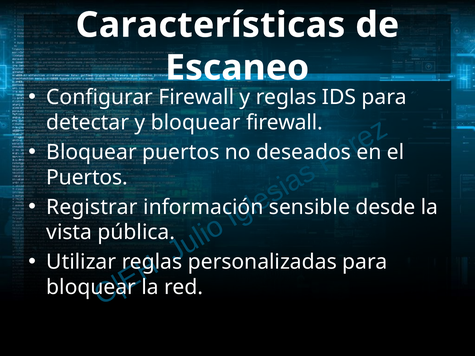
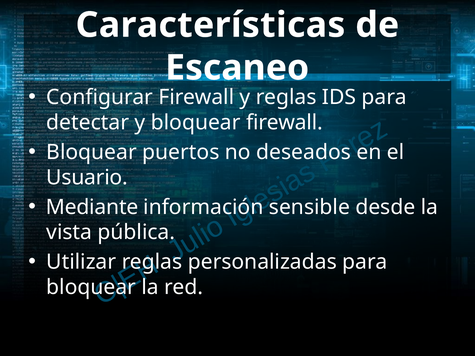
Puertos at (87, 178): Puertos -> Usuario
Registrar: Registrar -> Mediante
